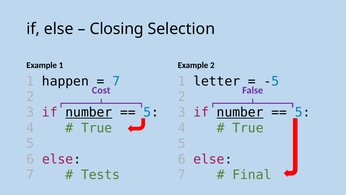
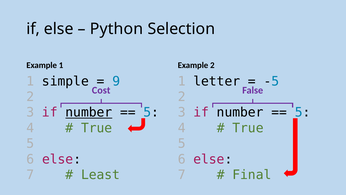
Closing: Closing -> Python
happen: happen -> simple
7 at (116, 81): 7 -> 9
number at (240, 112) underline: present -> none
Tests: Tests -> Least
